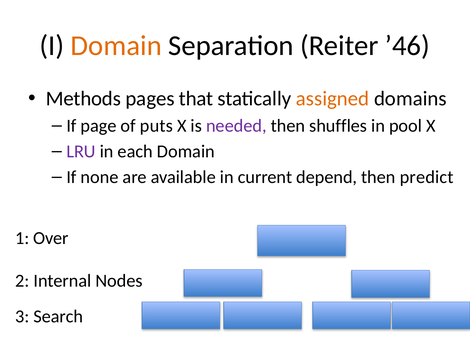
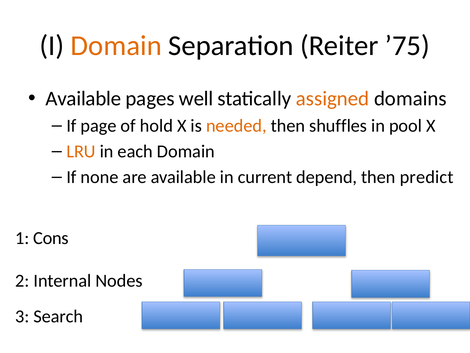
’46: ’46 -> ’75
Methods at (83, 99): Methods -> Available
that: that -> well
puts: puts -> hold
needed colour: purple -> orange
LRU colour: purple -> orange
Over: Over -> Cons
